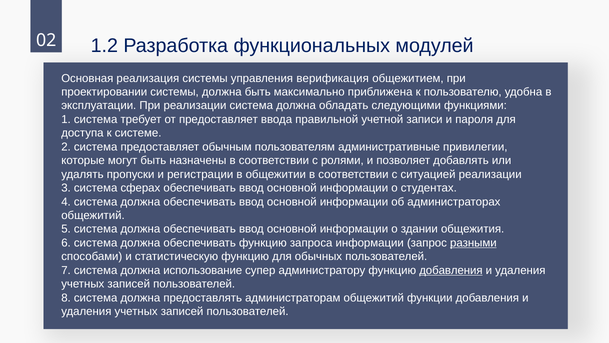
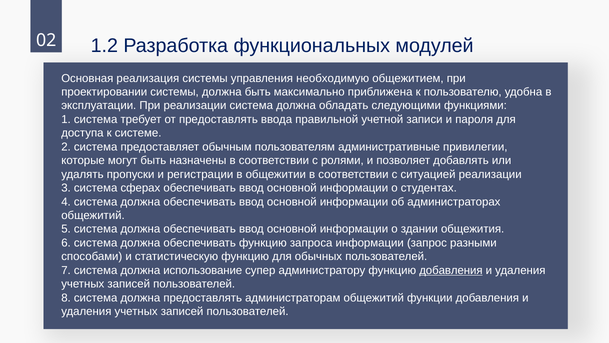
верификация: верификация -> необходимую
от предоставляет: предоставляет -> предоставлять
разными underline: present -> none
